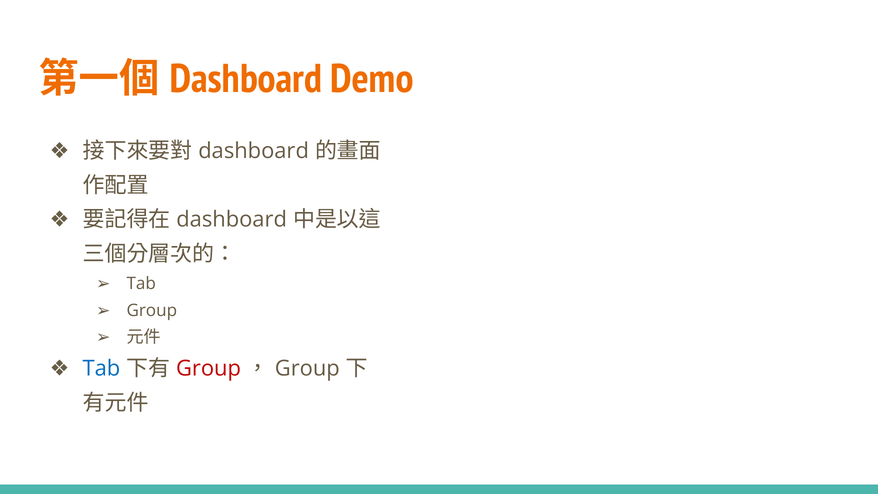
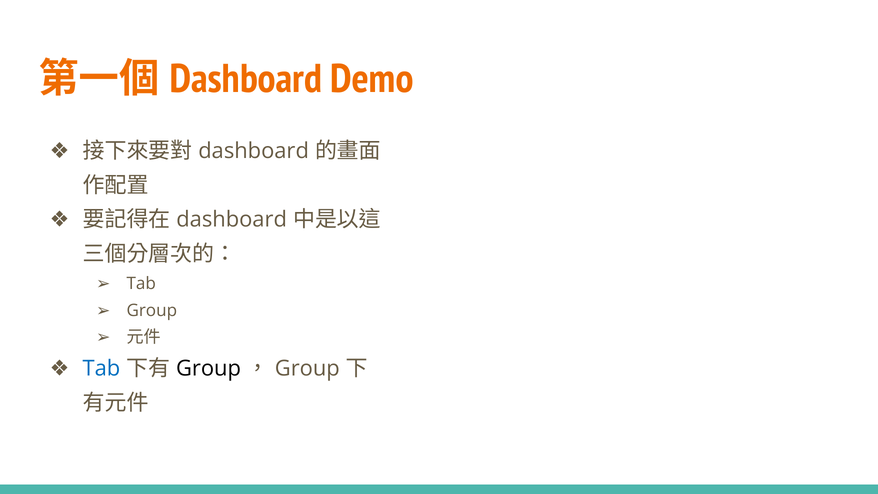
Group at (208, 368) colour: red -> black
